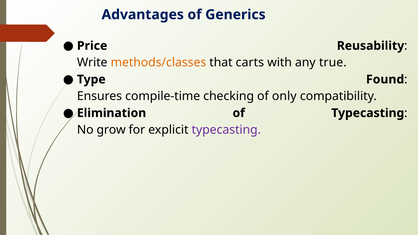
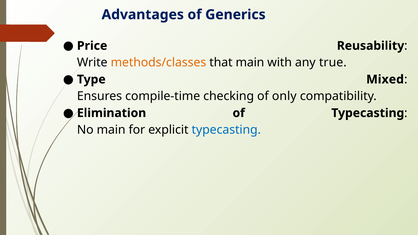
that carts: carts -> main
Found: Found -> Mixed
No grow: grow -> main
typecasting at (226, 130) colour: purple -> blue
